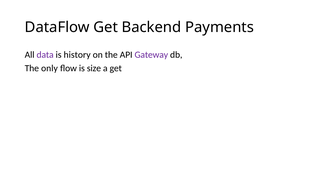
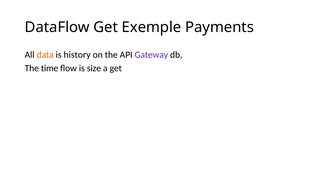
Backend: Backend -> Exemple
data colour: purple -> orange
only: only -> time
